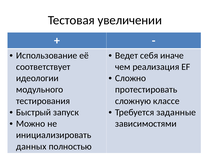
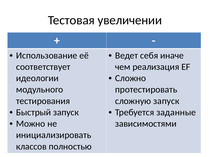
сложную классе: классе -> запуск
данных: данных -> классов
